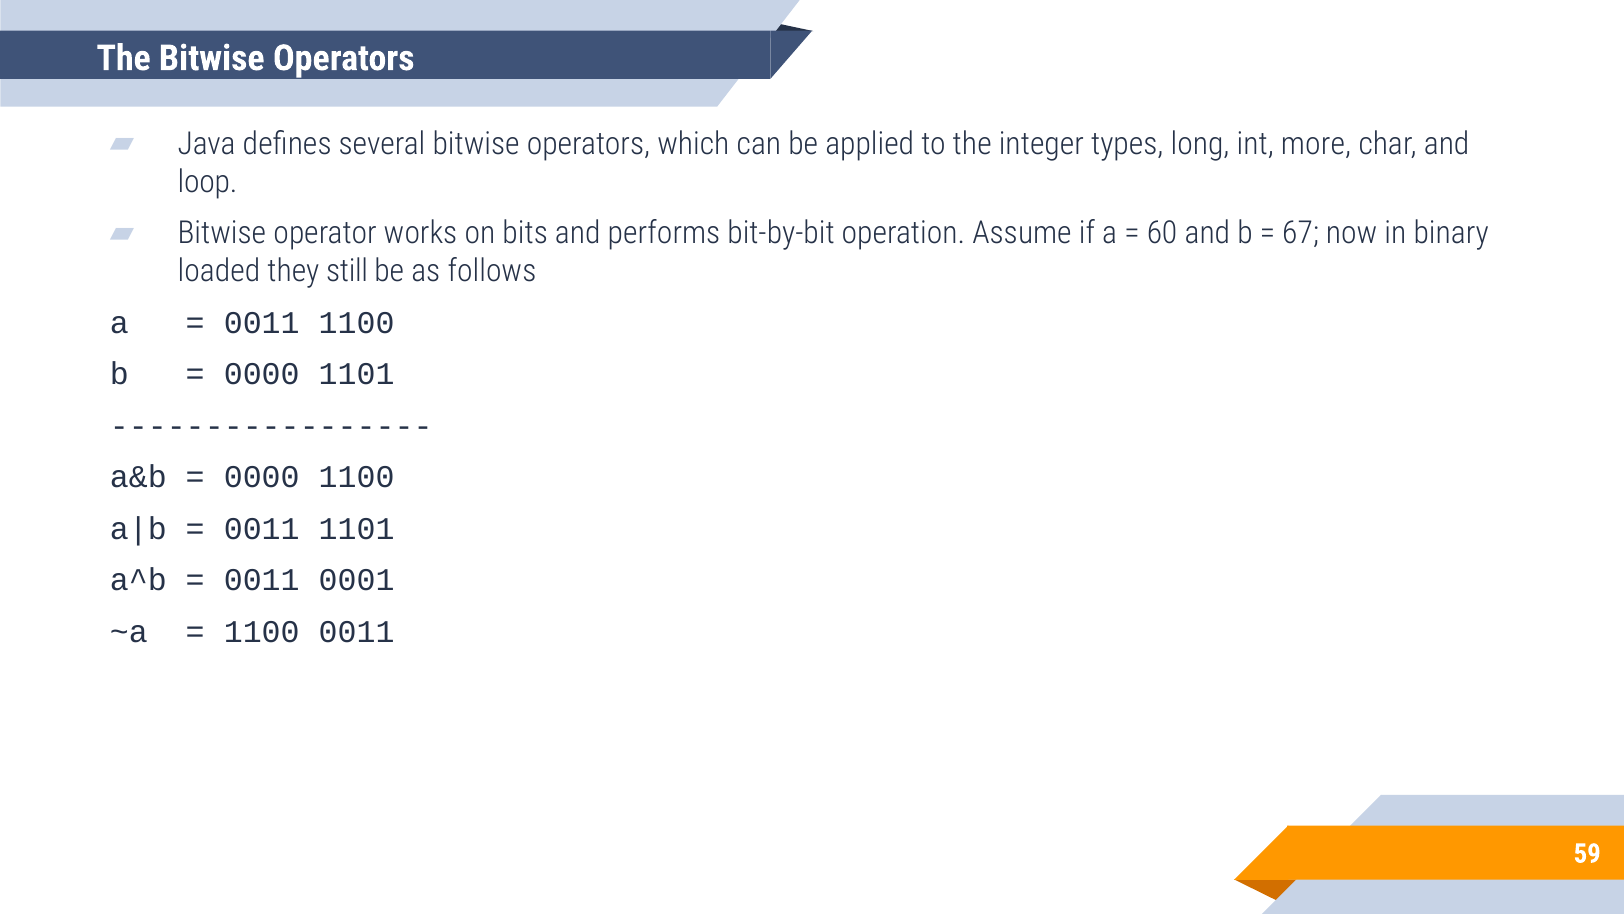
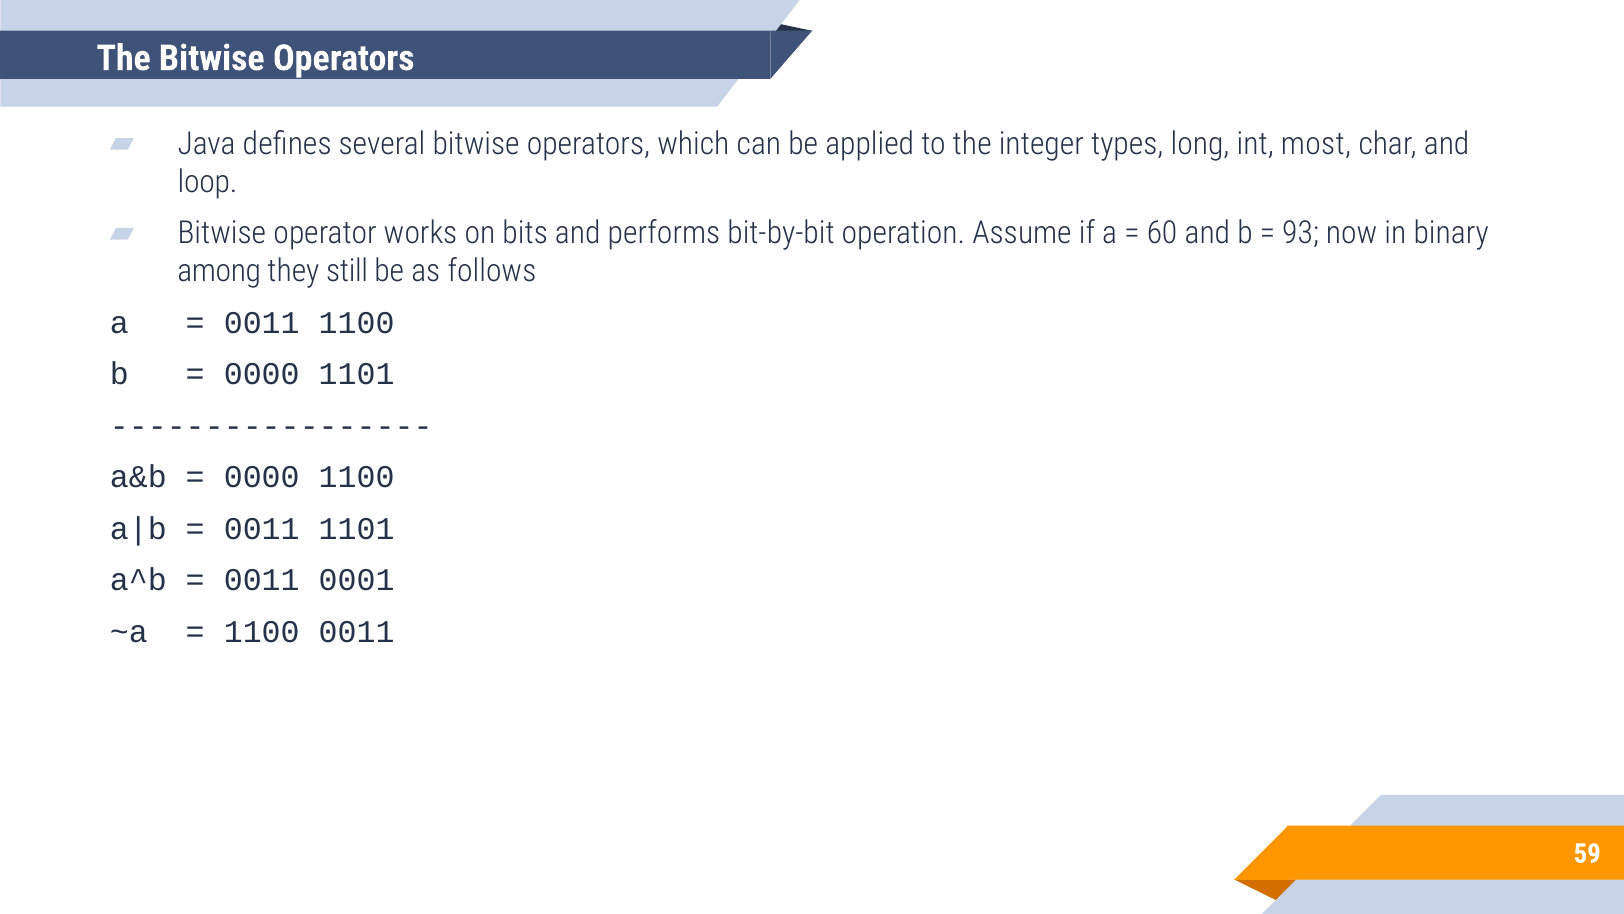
more: more -> most
67: 67 -> 93
loaded: loaded -> among
